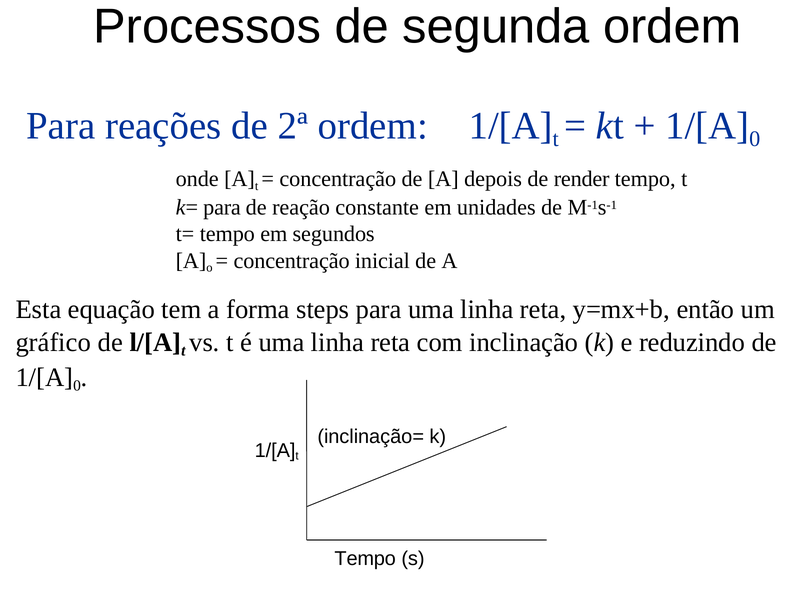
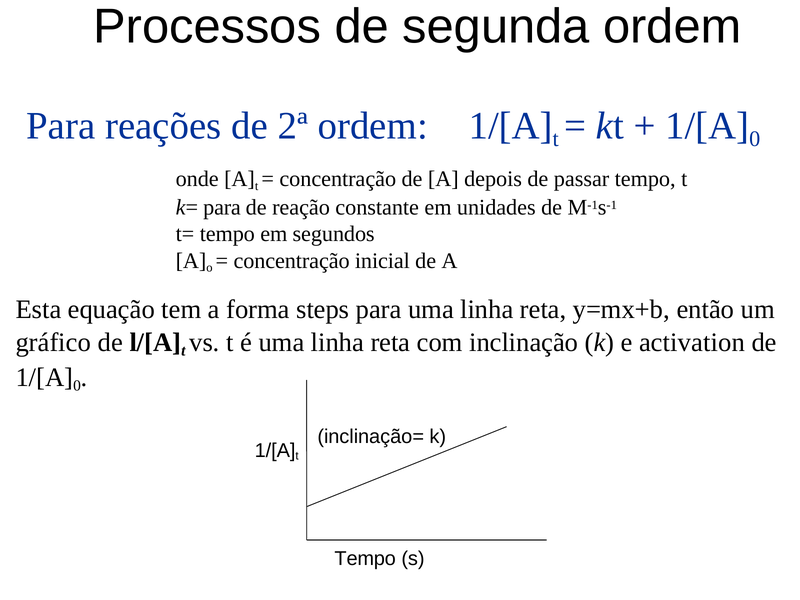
render: render -> passar
reduzindo: reduzindo -> activation
